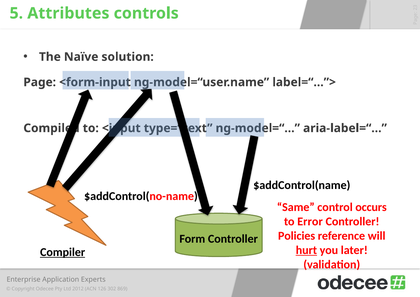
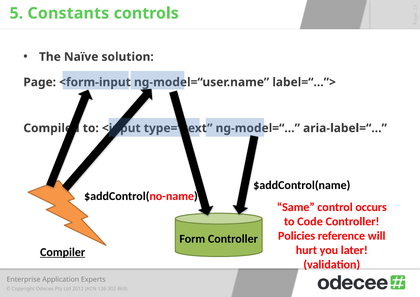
Attributes: Attributes -> Constants
Error: Error -> Code
hurt underline: present -> none
